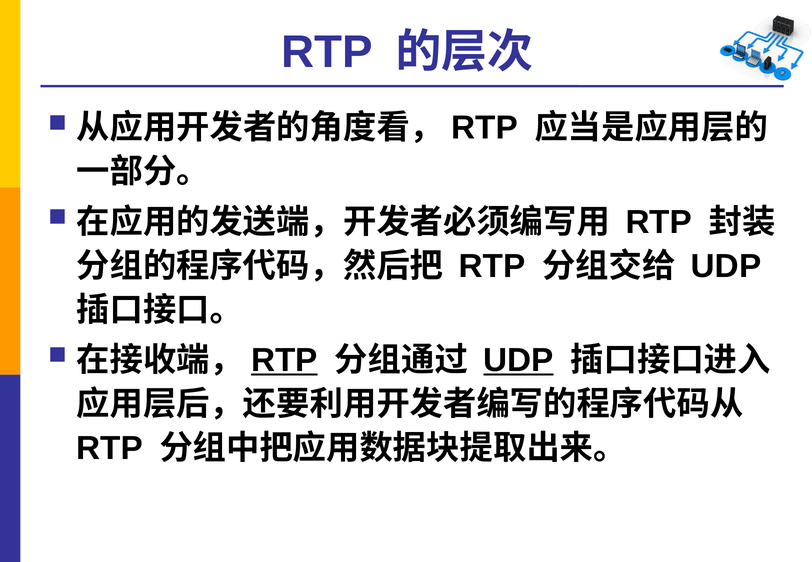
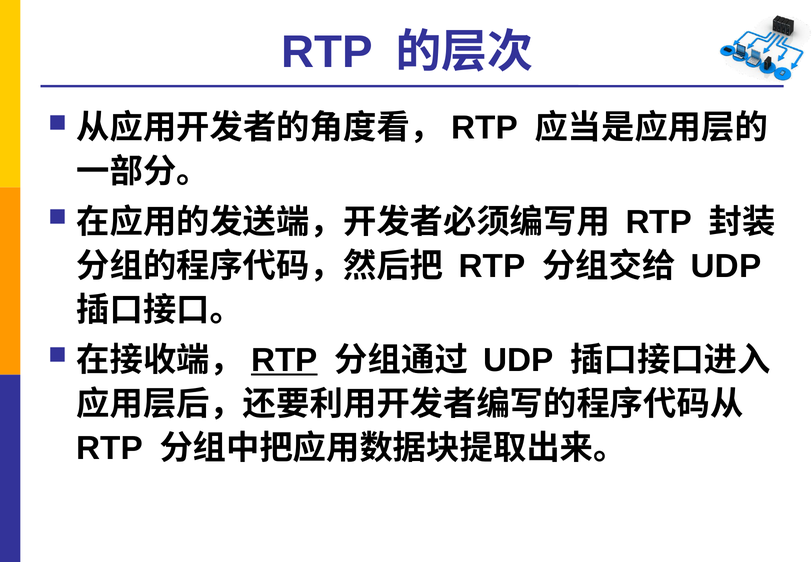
UDP at (518, 360) underline: present -> none
